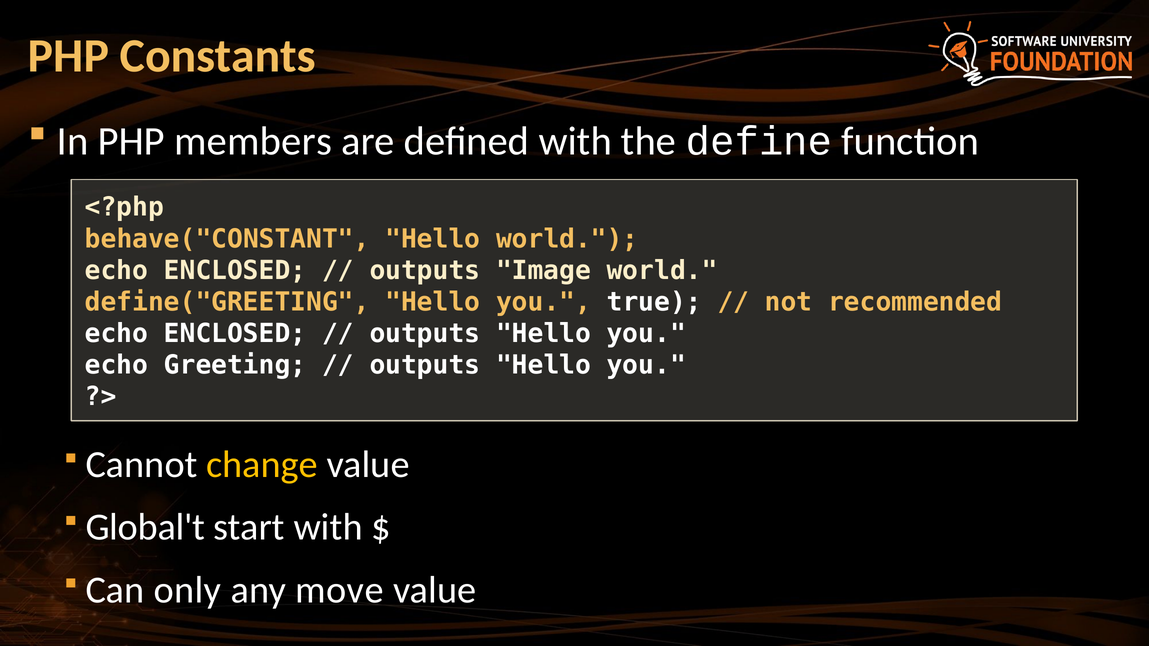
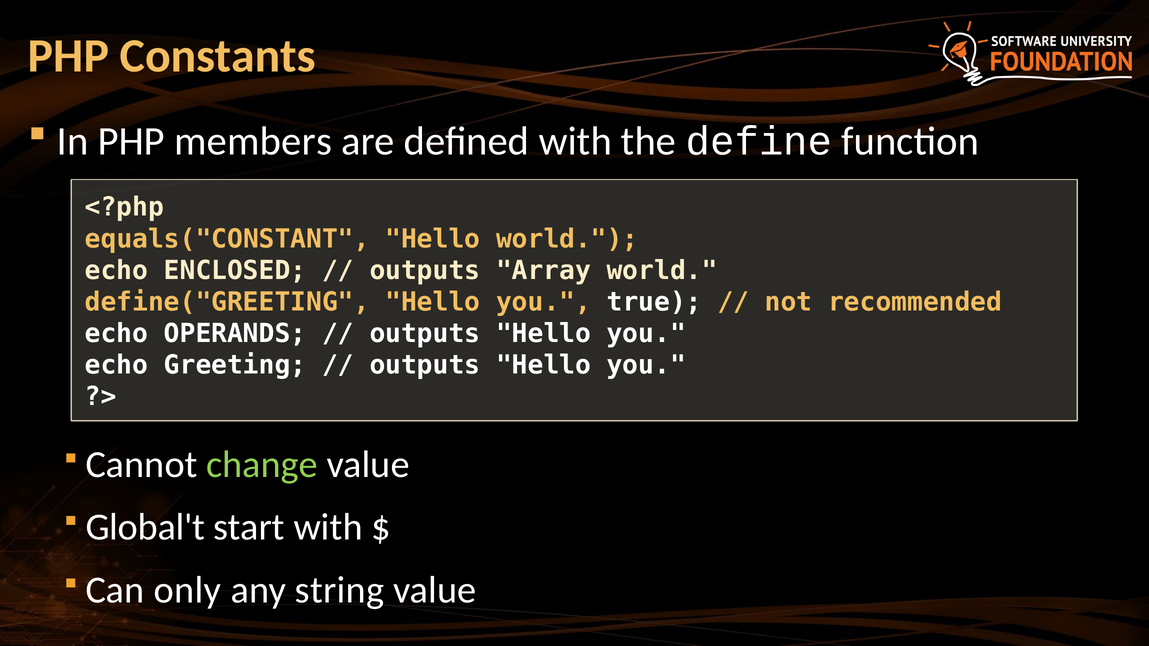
behave("CONSTANT: behave("CONSTANT -> equals("CONSTANT
Image: Image -> Array
ENCLOSED at (235, 334): ENCLOSED -> OPERANDS
change colour: yellow -> light green
move: move -> string
